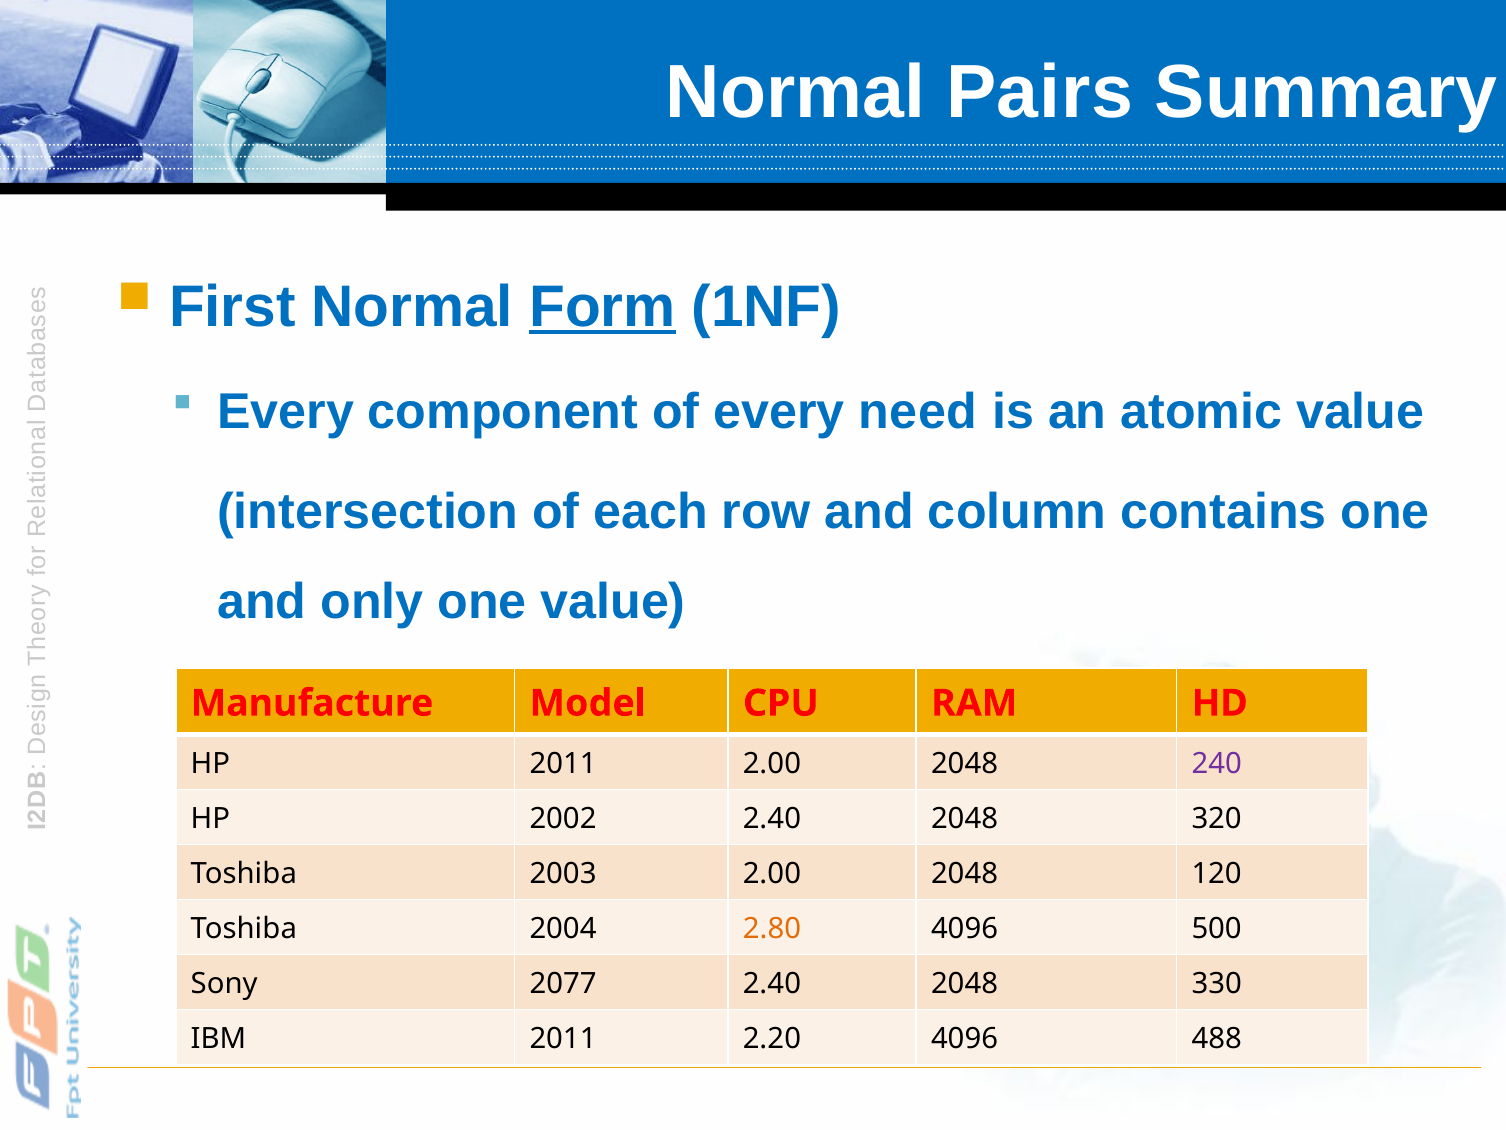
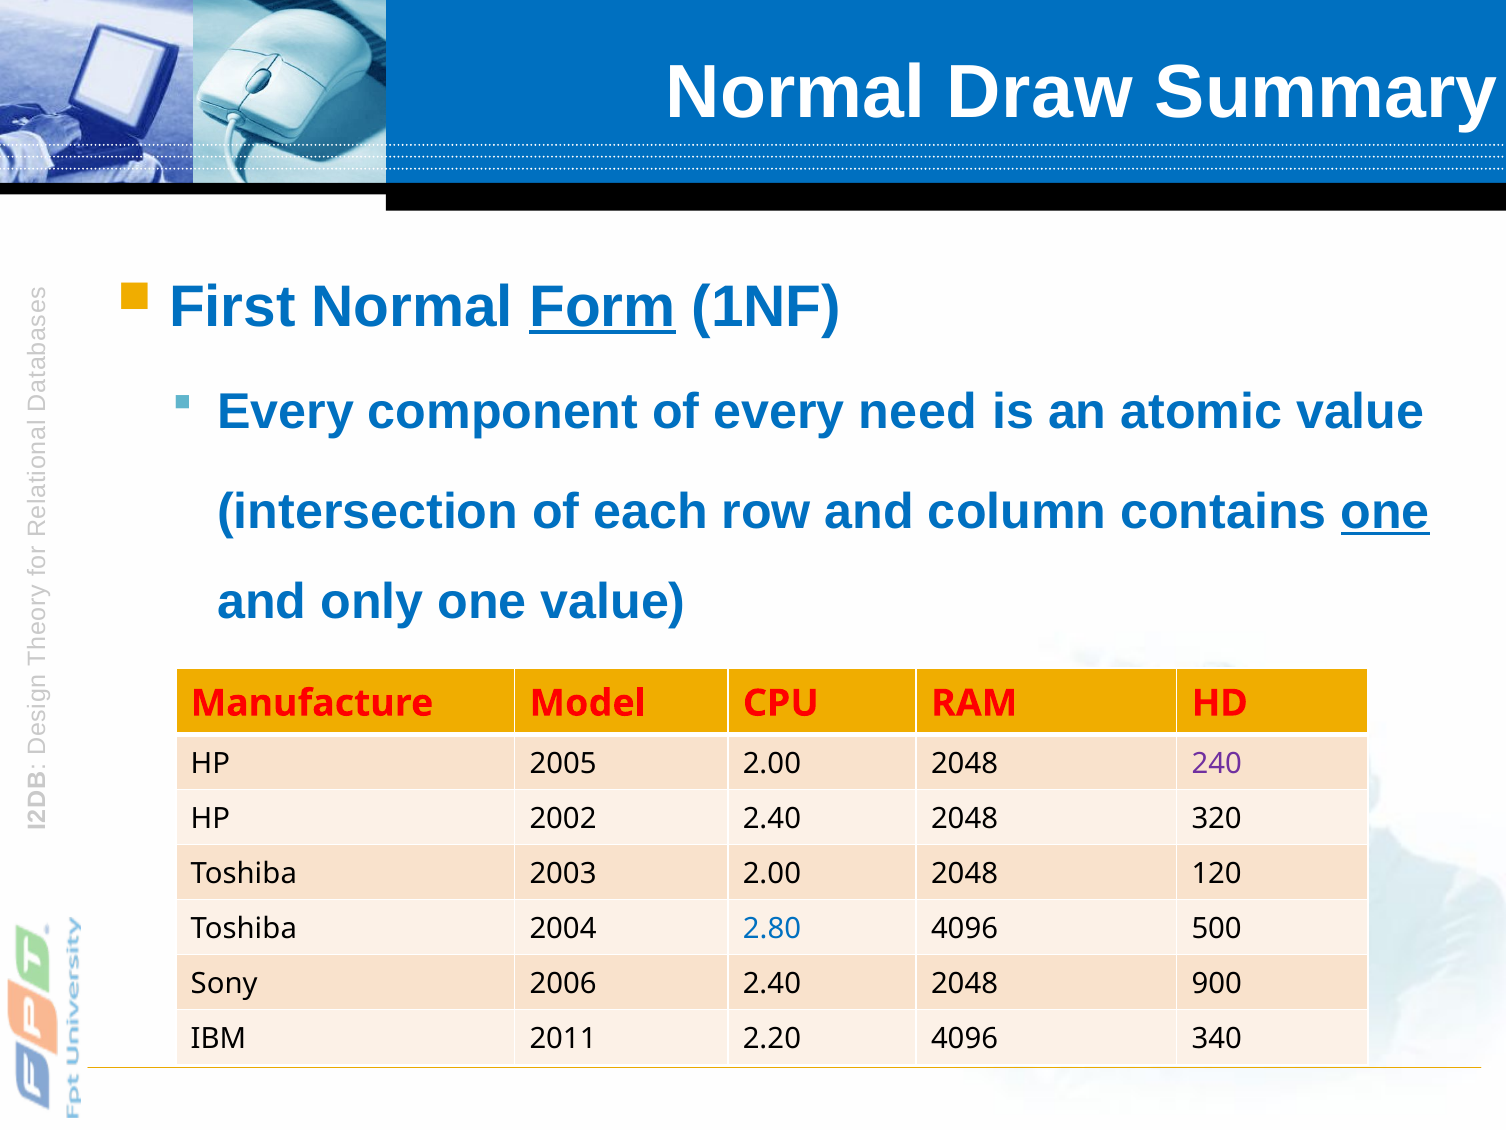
Pairs: Pairs -> Draw
one at (1385, 512) underline: none -> present
HP 2011: 2011 -> 2005
2.80 colour: orange -> blue
2077: 2077 -> 2006
330: 330 -> 900
488: 488 -> 340
